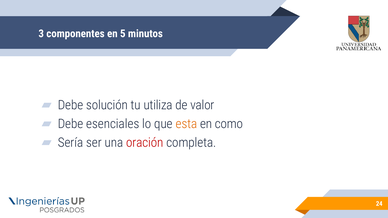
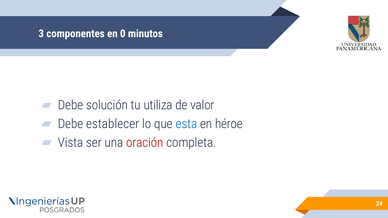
5: 5 -> 0
esenciales: esenciales -> establecer
esta colour: orange -> blue
como: como -> héroe
Sería: Sería -> Vista
